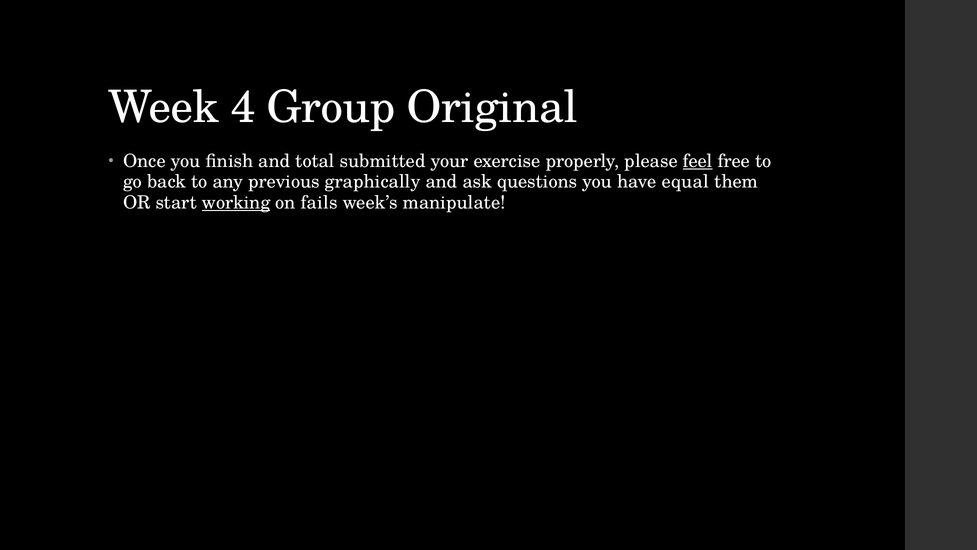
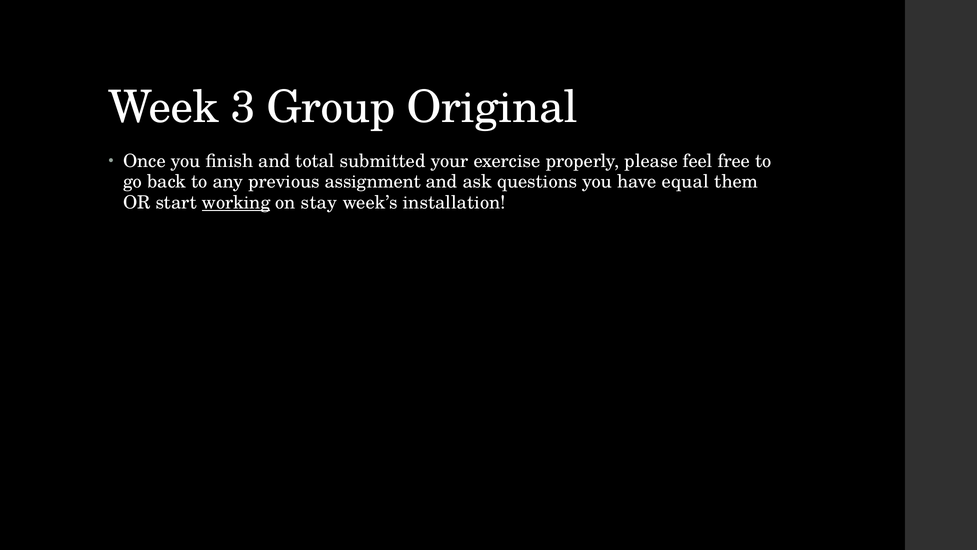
4: 4 -> 3
feel underline: present -> none
graphically: graphically -> assignment
fails: fails -> stay
manipulate: manipulate -> installation
